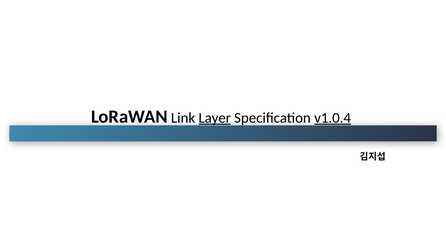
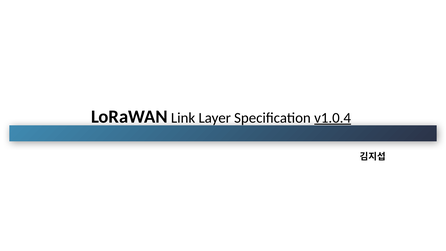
Layer underline: present -> none
